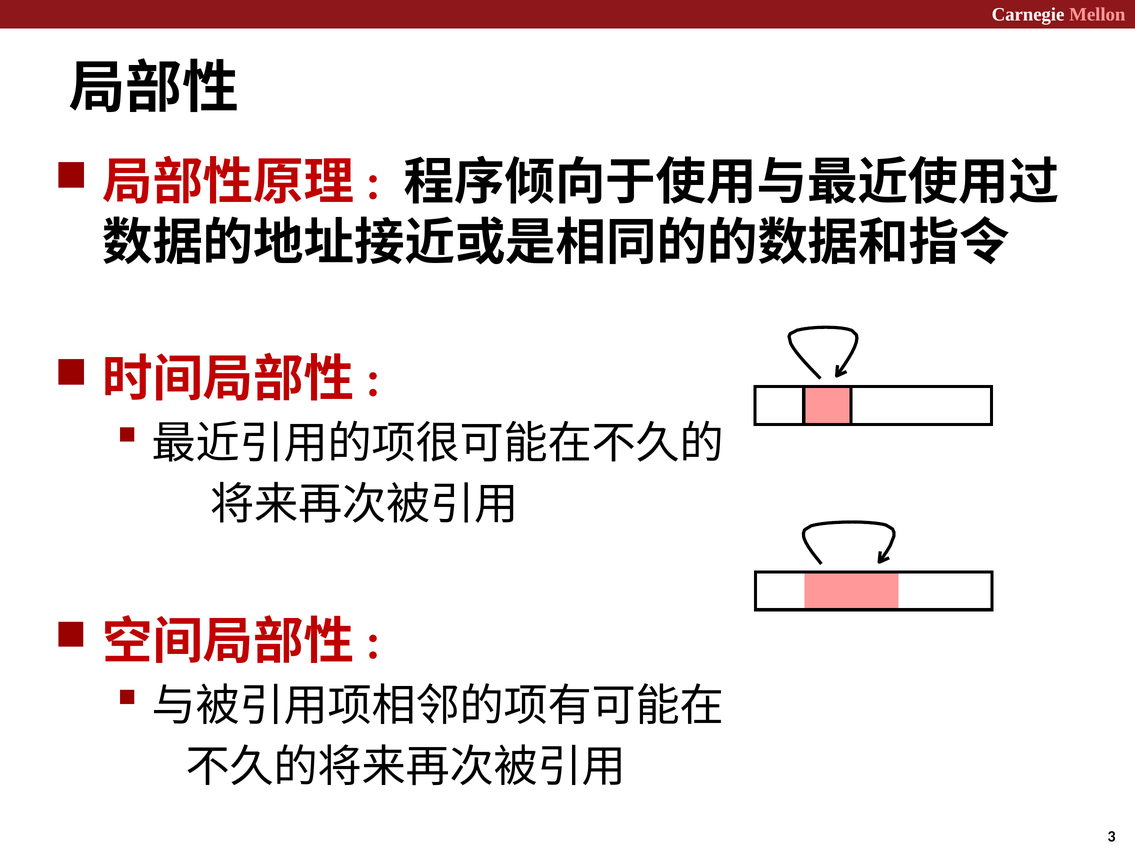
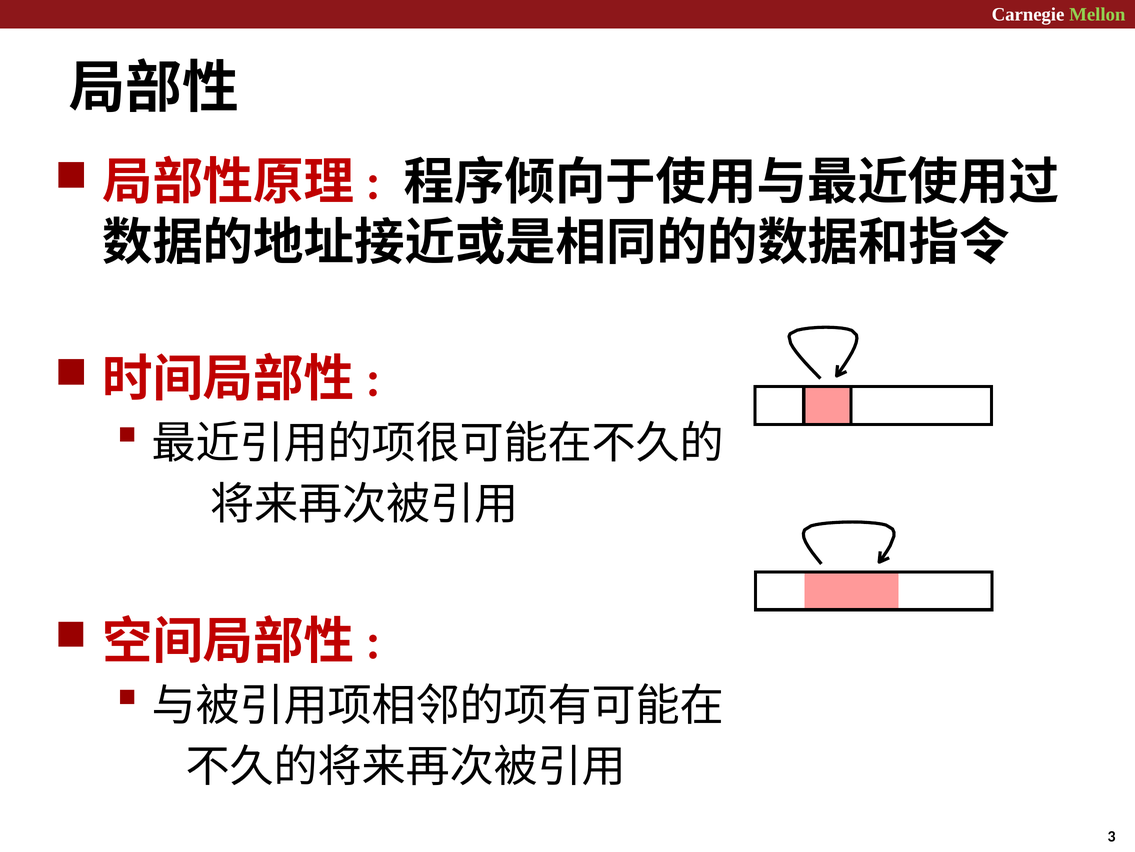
Mellon colour: pink -> light green
